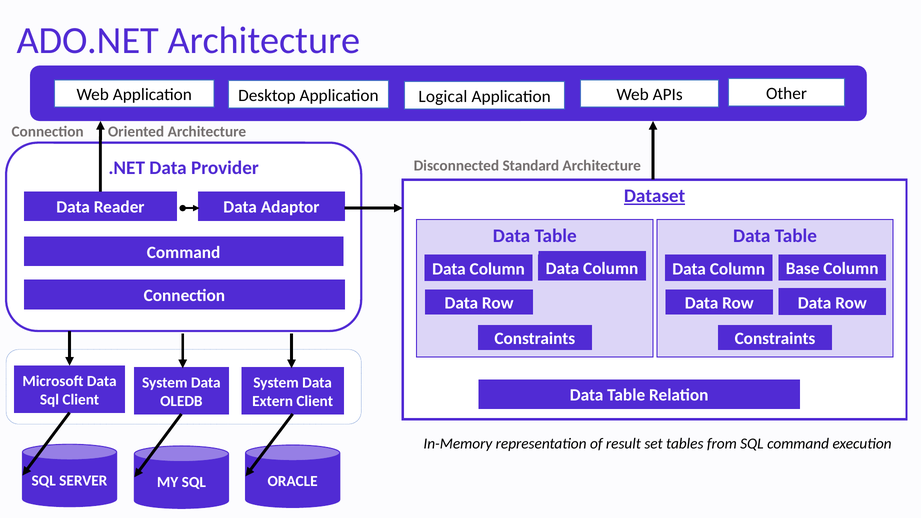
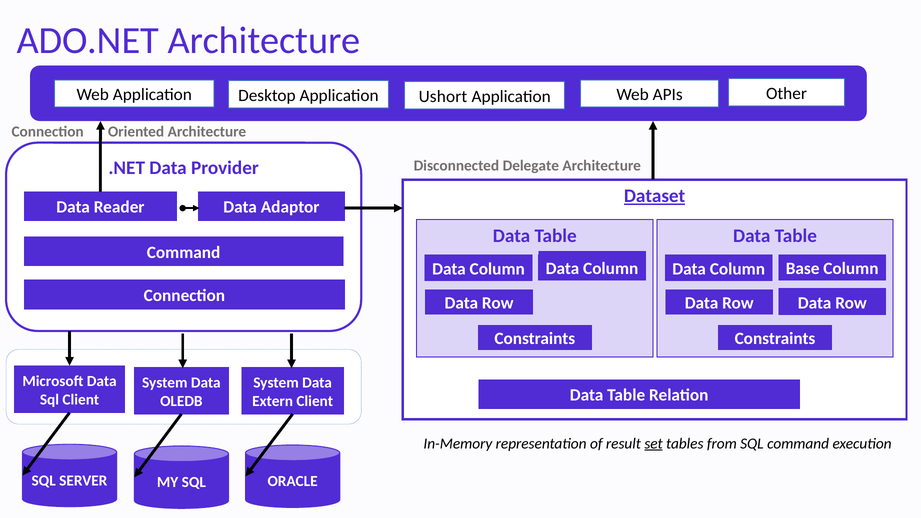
Logical: Logical -> Ushort
Standard: Standard -> Delegate
set underline: none -> present
